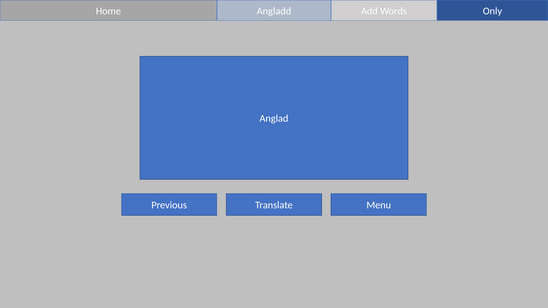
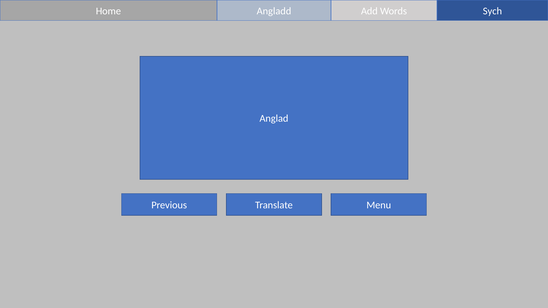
Only: Only -> Sych
